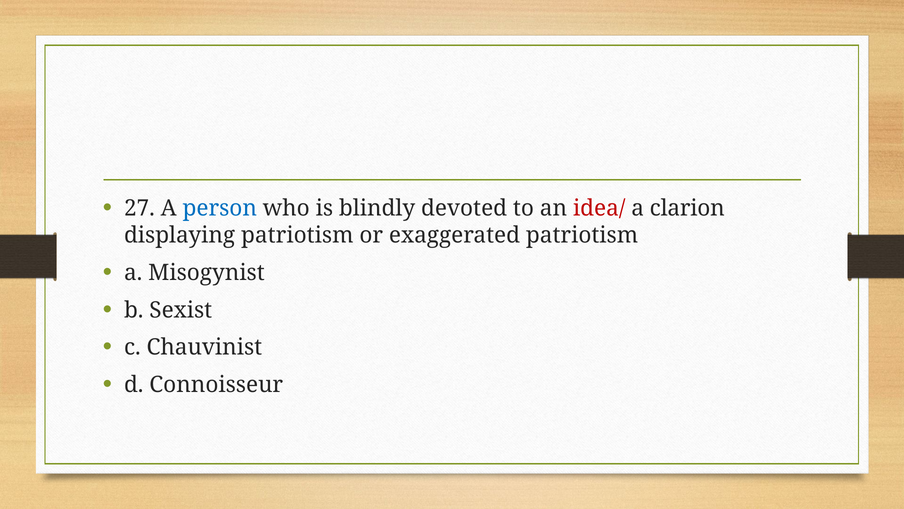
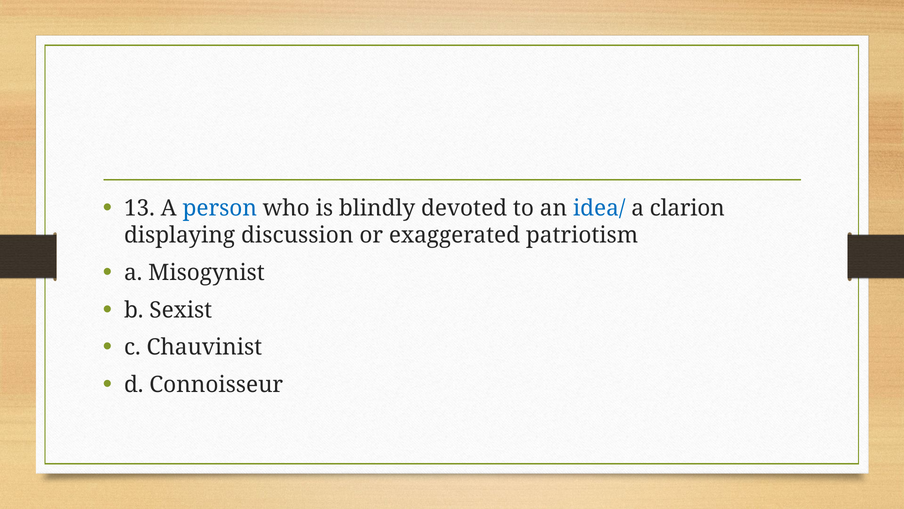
27: 27 -> 13
idea/ colour: red -> blue
displaying patriotism: patriotism -> discussion
